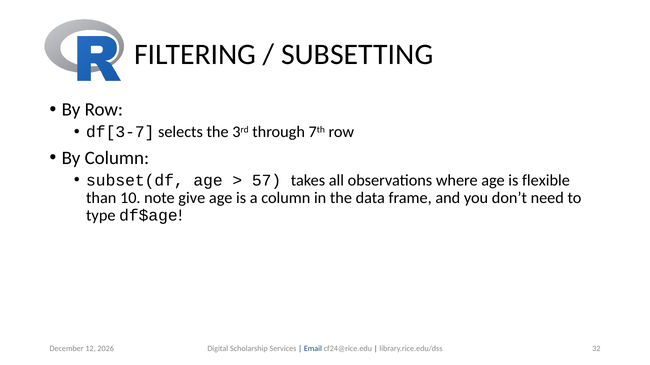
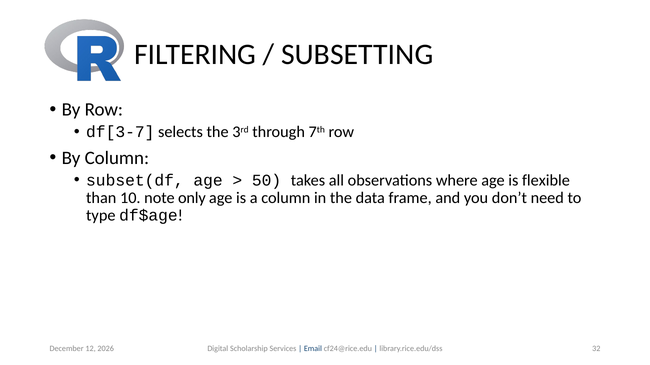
57: 57 -> 50
give: give -> only
